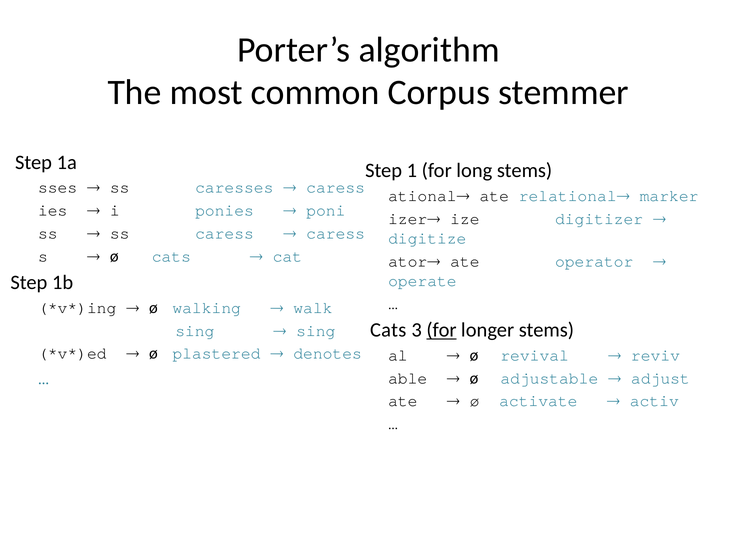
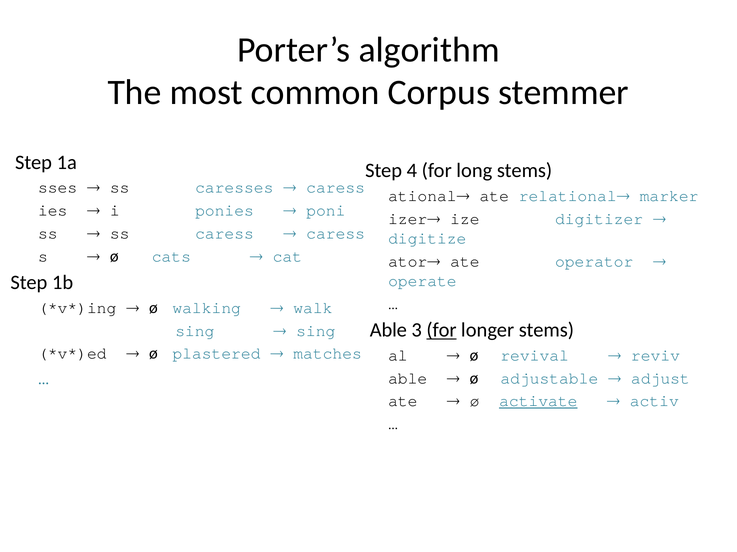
1: 1 -> 4
Cats at (388, 331): Cats -> Able
denotes: denotes -> matches
activate underline: none -> present
